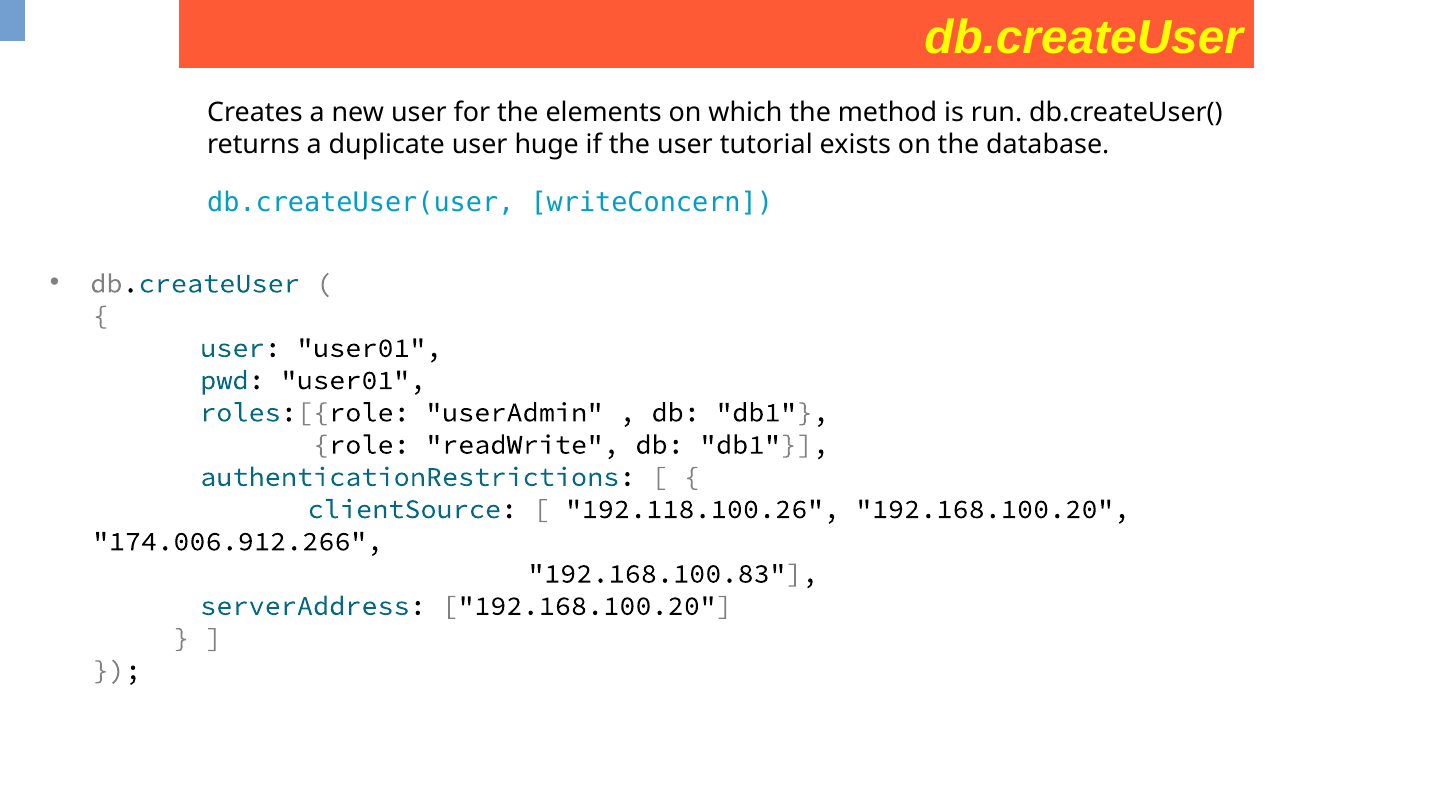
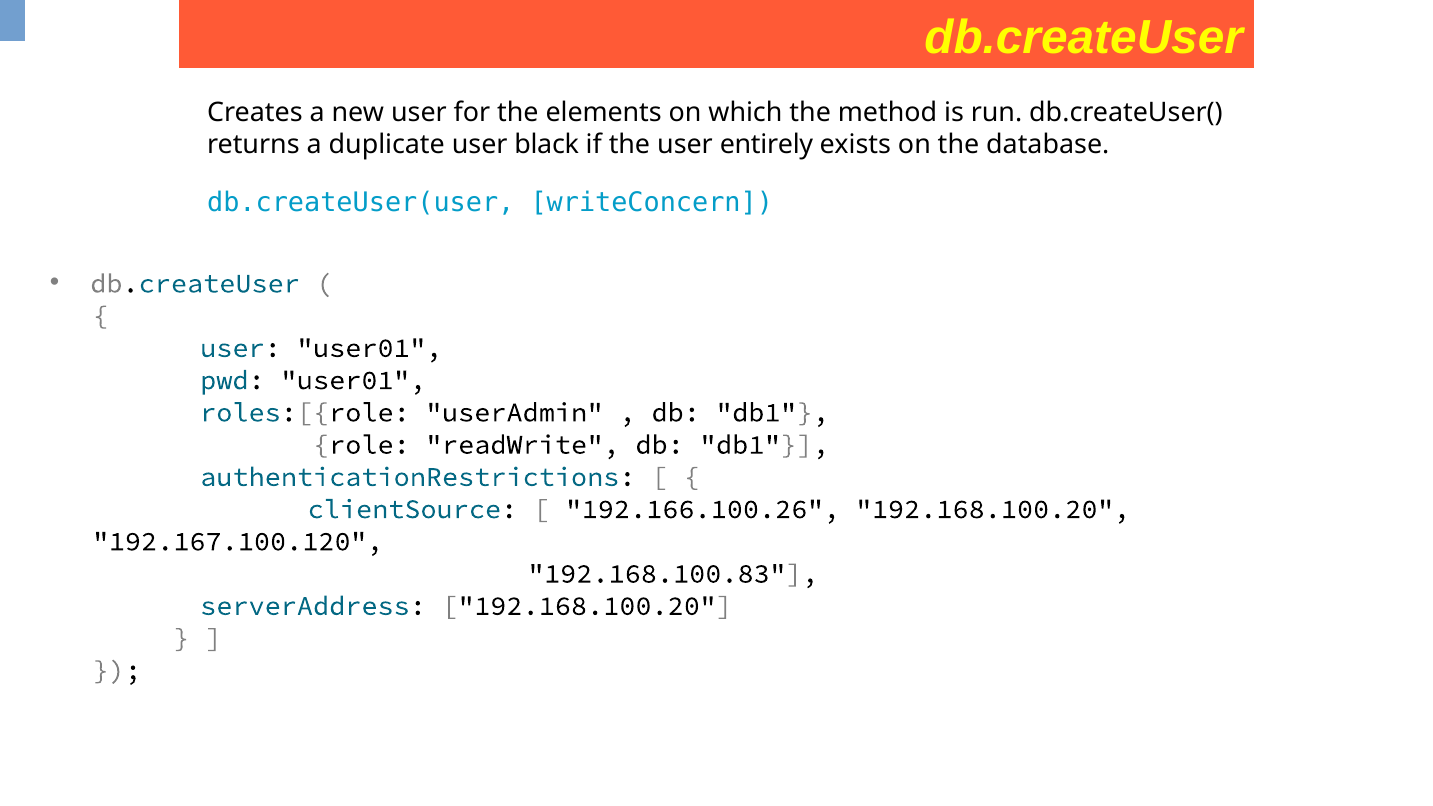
huge: huge -> black
tutorial: tutorial -> entirely
192.118.100.26: 192.118.100.26 -> 192.166.100.26
174.006.912.266: 174.006.912.266 -> 192.167.100.120
